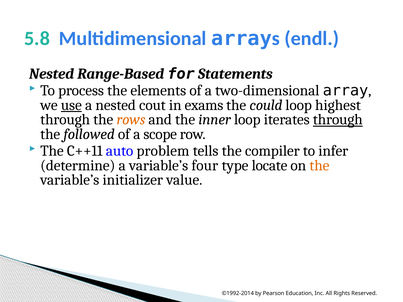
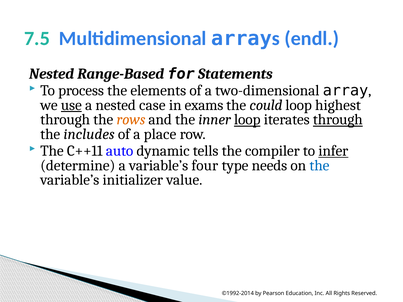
5.8: 5.8 -> 7.5
cout: cout -> case
loop at (247, 120) underline: none -> present
followed: followed -> includes
scope: scope -> place
problem: problem -> dynamic
infer underline: none -> present
locate: locate -> needs
the at (319, 165) colour: orange -> blue
